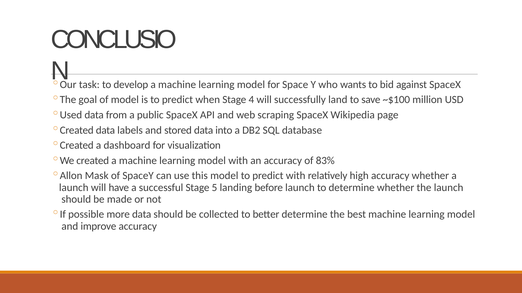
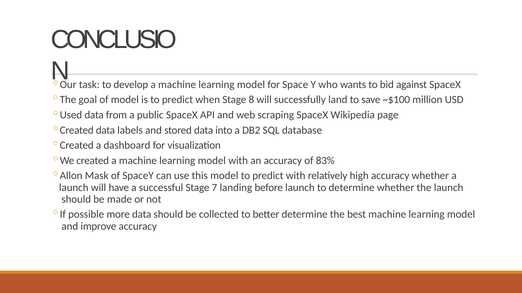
4: 4 -> 8
5: 5 -> 7
